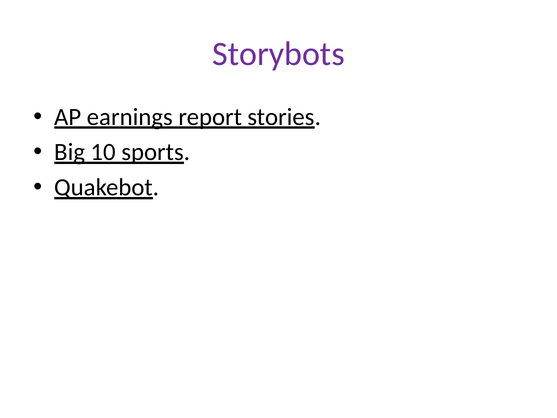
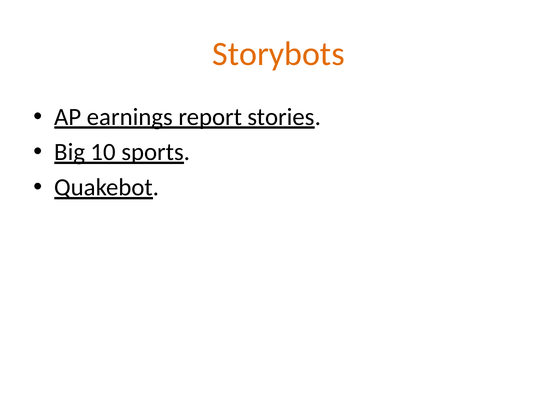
Storybots colour: purple -> orange
